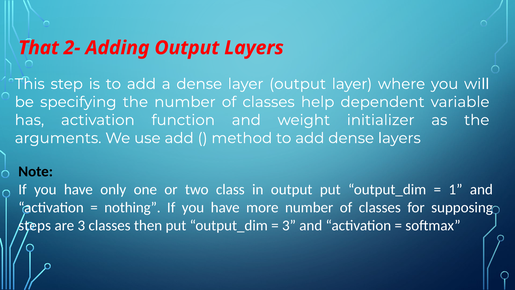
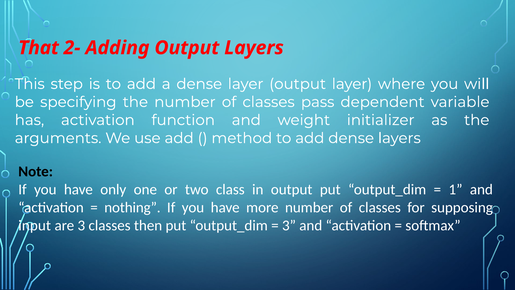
help: help -> pass
steps: steps -> input
